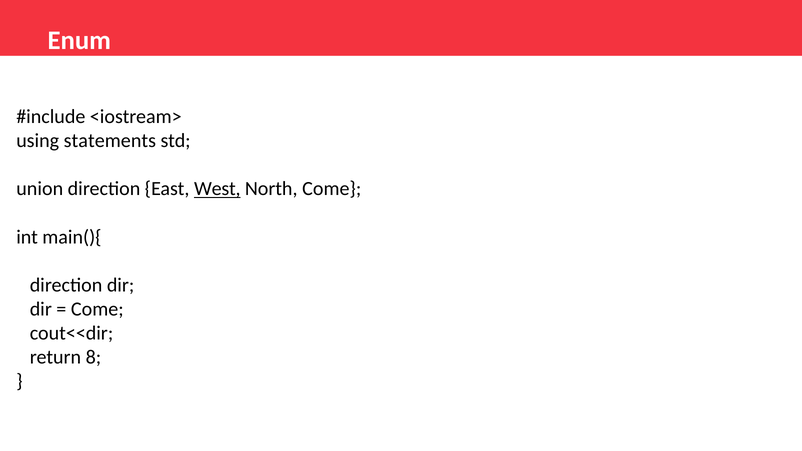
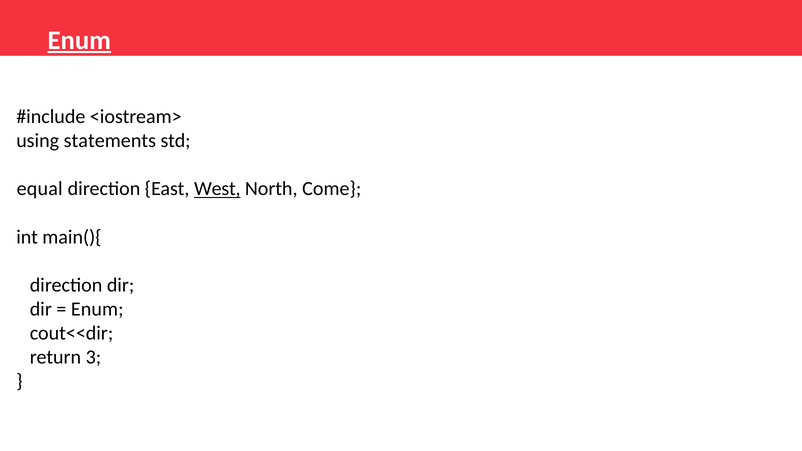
Enum at (79, 40) underline: none -> present
union: union -> equal
Come at (97, 309): Come -> Enum
8: 8 -> 3
